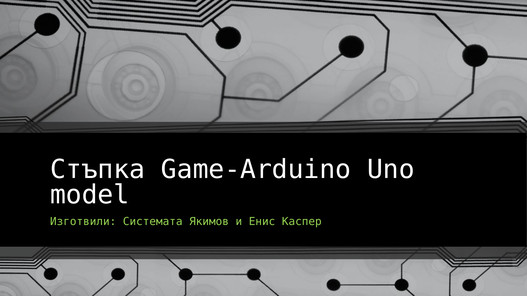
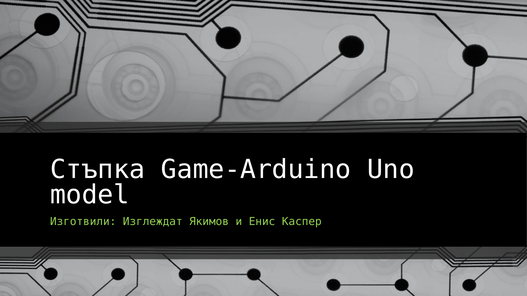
Системата: Системата -> Изглеждат
